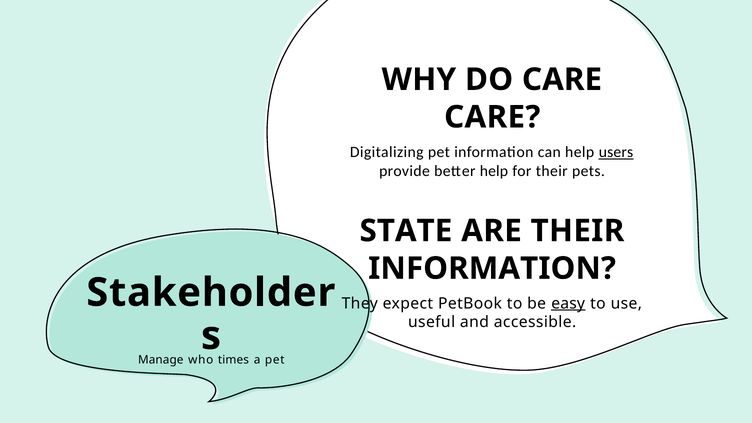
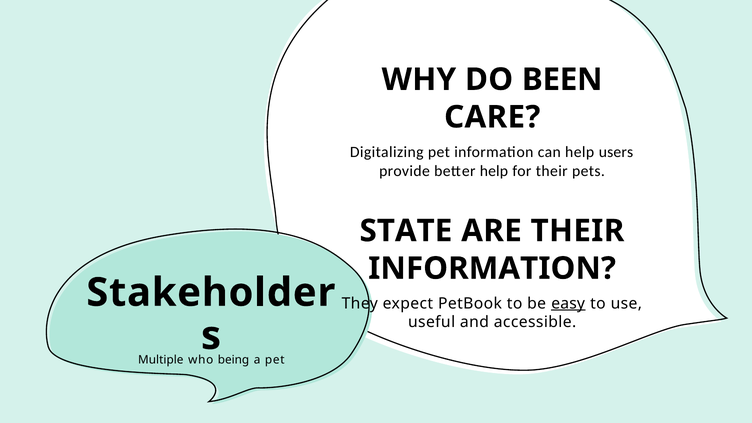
DO CARE: CARE -> BEEN
users underline: present -> none
Manage: Manage -> Multiple
times: times -> being
